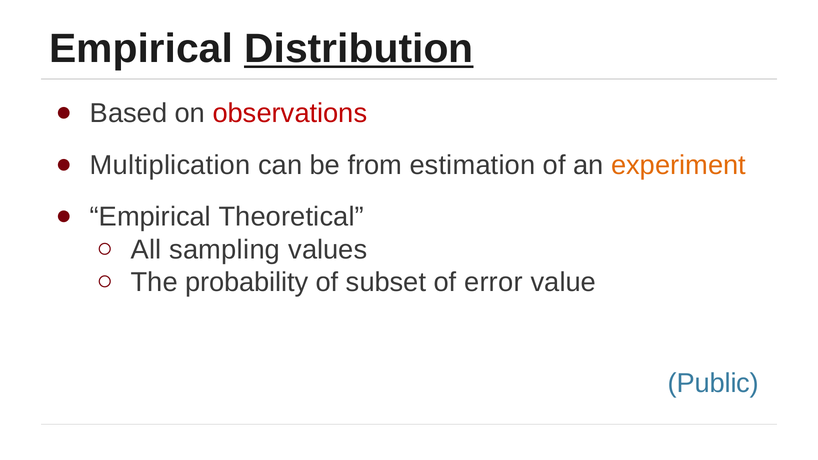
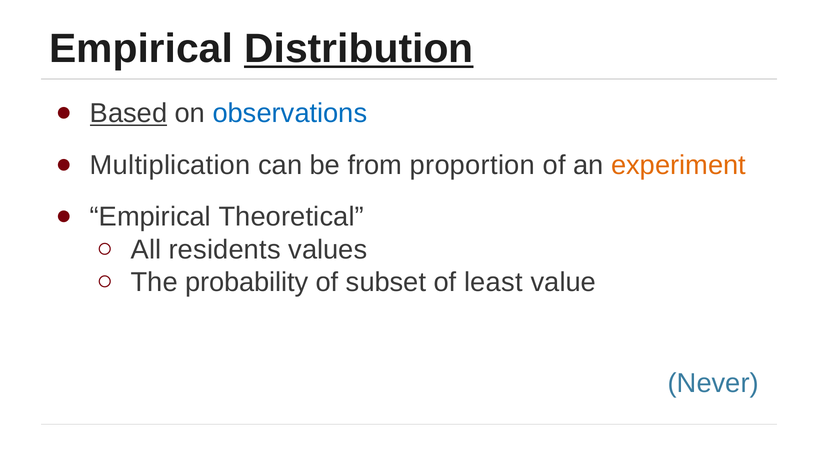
Based underline: none -> present
observations colour: red -> blue
estimation: estimation -> proportion
sampling: sampling -> residents
error: error -> least
Public: Public -> Never
